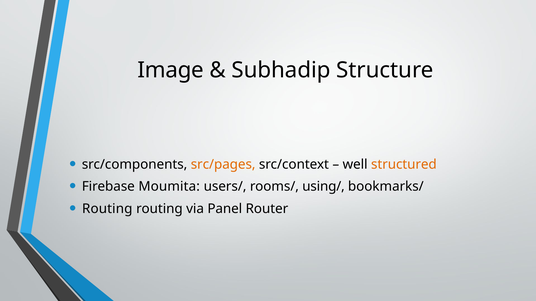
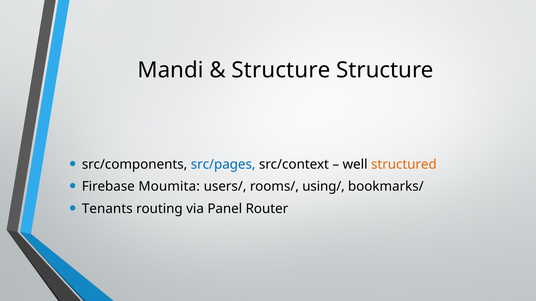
Image: Image -> Mandi
Subhadip at (281, 70): Subhadip -> Structure
src/pages colour: orange -> blue
Routing at (107, 209): Routing -> Tenants
